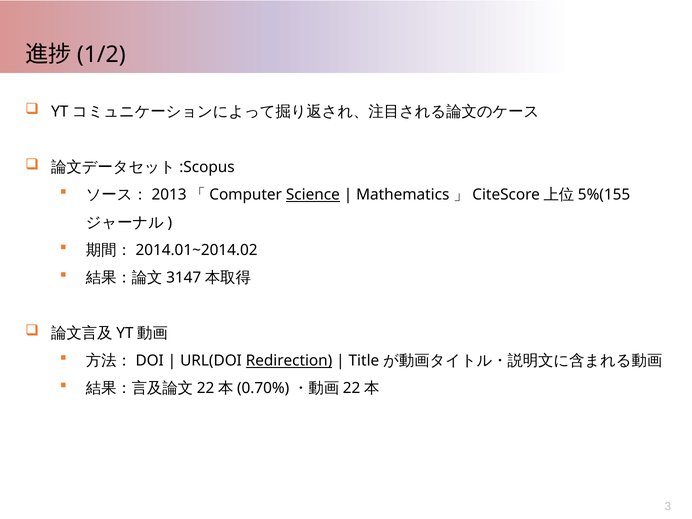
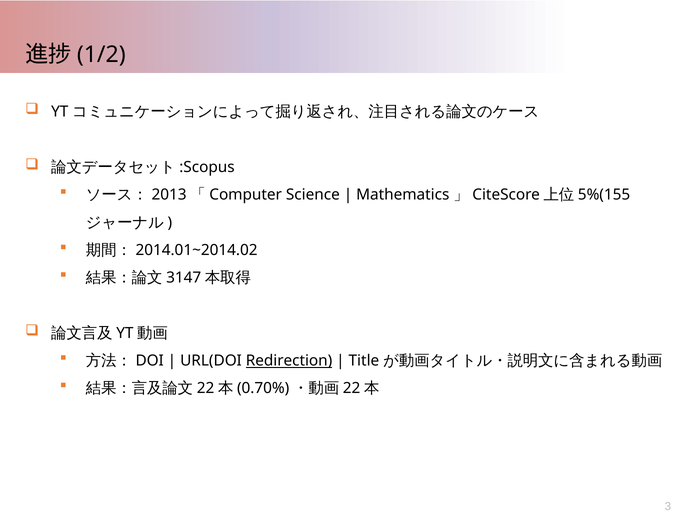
Science underline: present -> none
